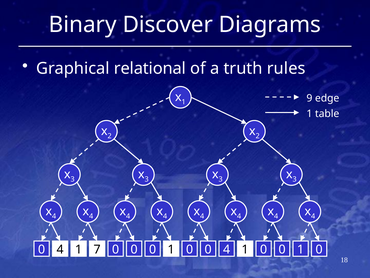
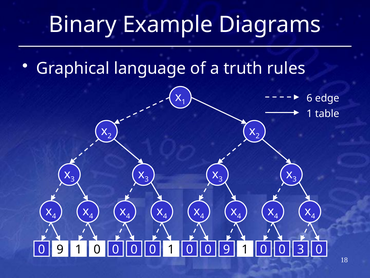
Discover: Discover -> Example
relational: relational -> language
9: 9 -> 6
4 at (60, 249): 4 -> 9
7 at (97, 249): 7 -> 0
0 0 4: 4 -> 9
1 0 0 1: 1 -> 3
